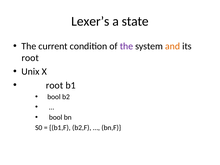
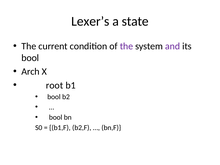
and colour: orange -> purple
root at (30, 58): root -> bool
Unix: Unix -> Arch
